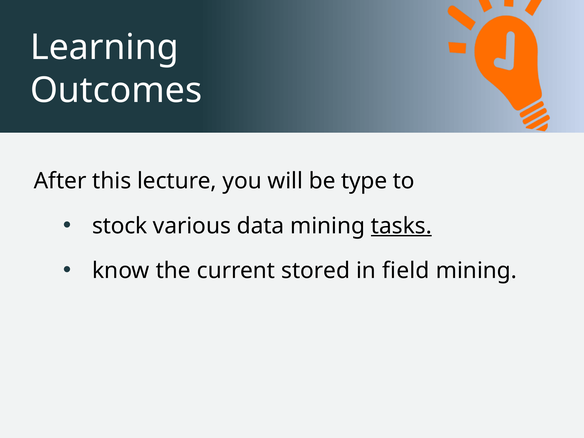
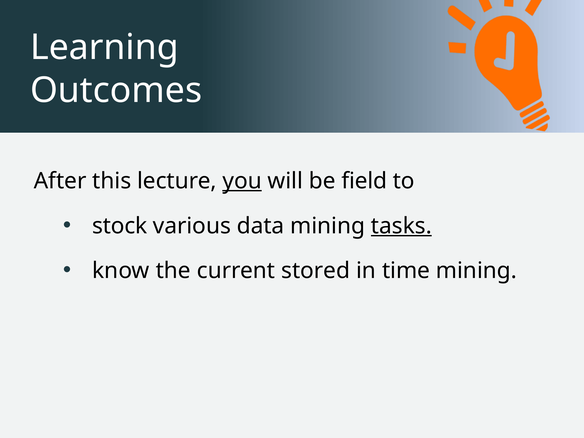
you underline: none -> present
type: type -> field
field: field -> time
